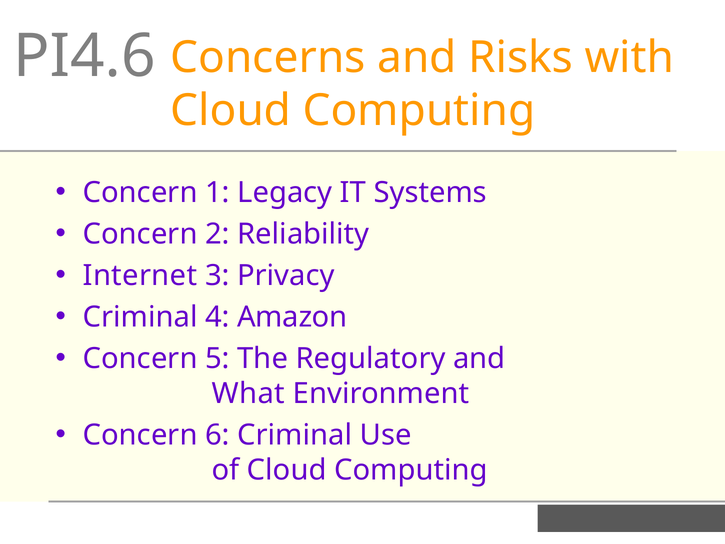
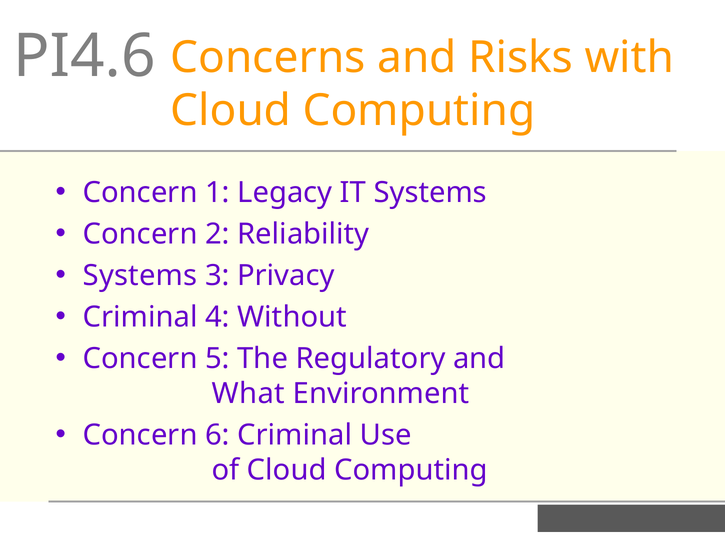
Internet at (140, 275): Internet -> Systems
Amazon: Amazon -> Without
